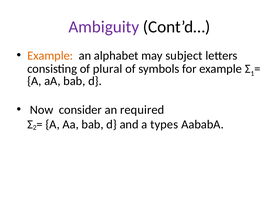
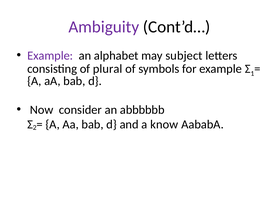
Example at (50, 56) colour: orange -> purple
required: required -> abbbbbb
types: types -> know
